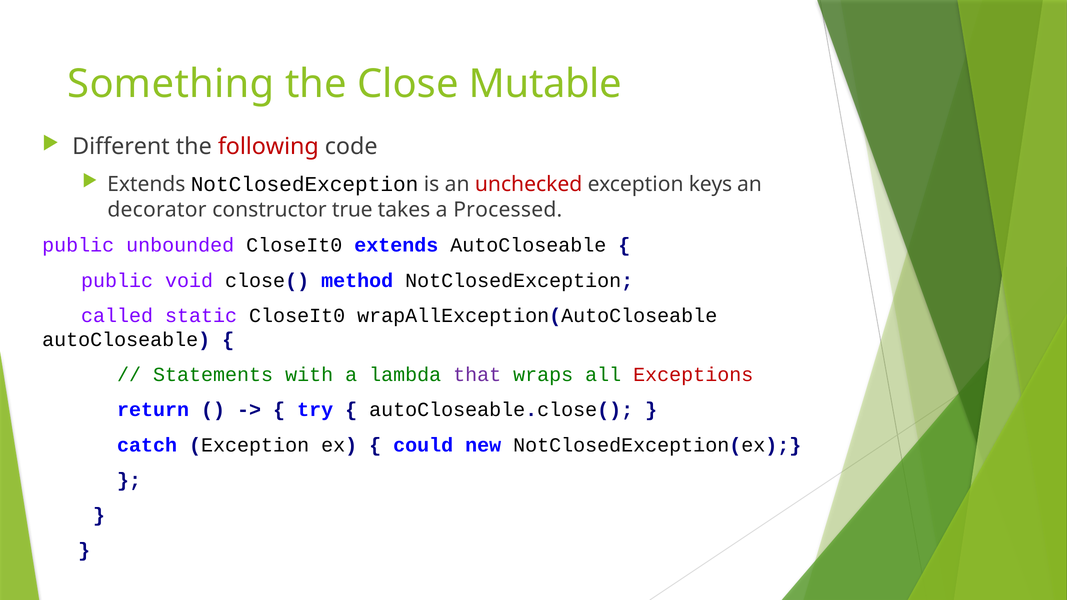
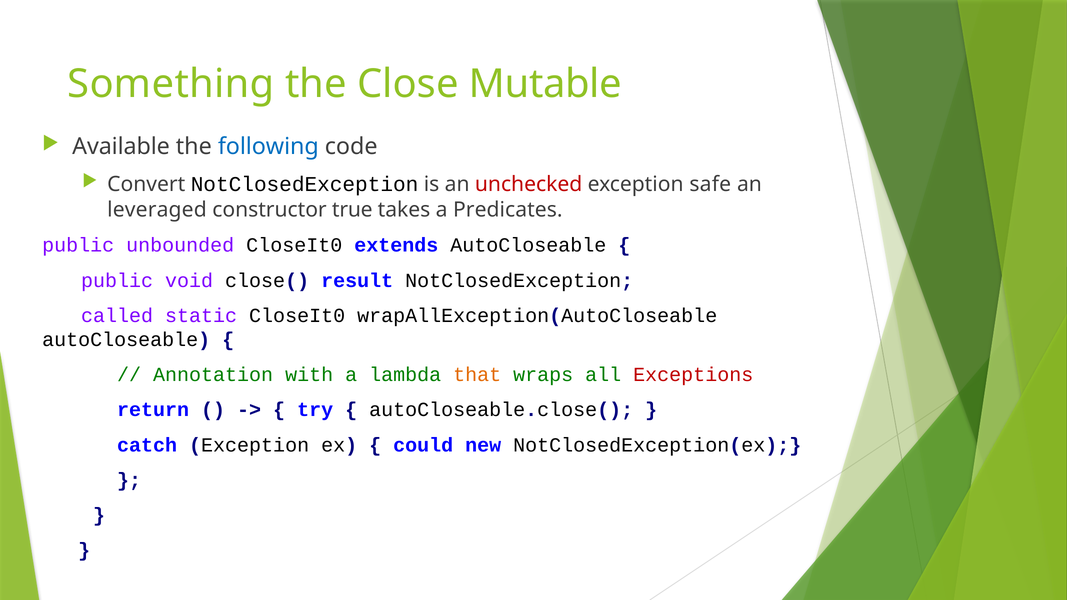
Different: Different -> Available
following colour: red -> blue
Extends at (146, 184): Extends -> Convert
keys: keys -> safe
decorator: decorator -> leveraged
Processed: Processed -> Predicates
method: method -> result
Statements: Statements -> Annotation
that colour: purple -> orange
